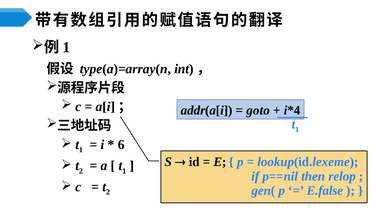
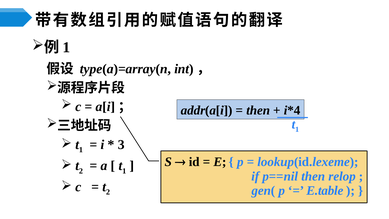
goto at (258, 110): goto -> then
6: 6 -> 3
E.false: E.false -> E.table
